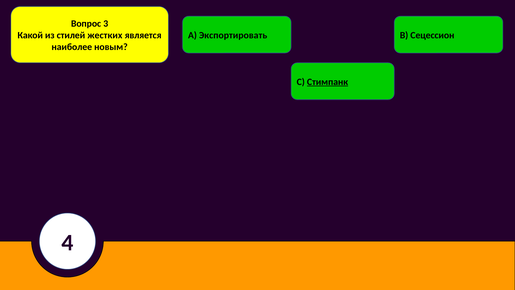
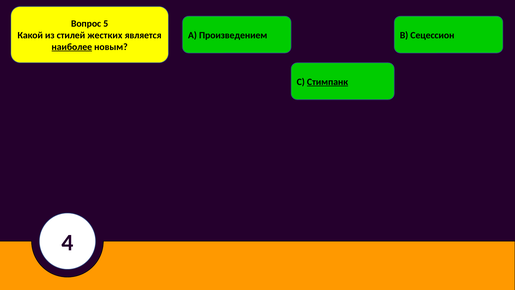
3: 3 -> 5
Экспортировать: Экспортировать -> Произведением
наиболее underline: none -> present
